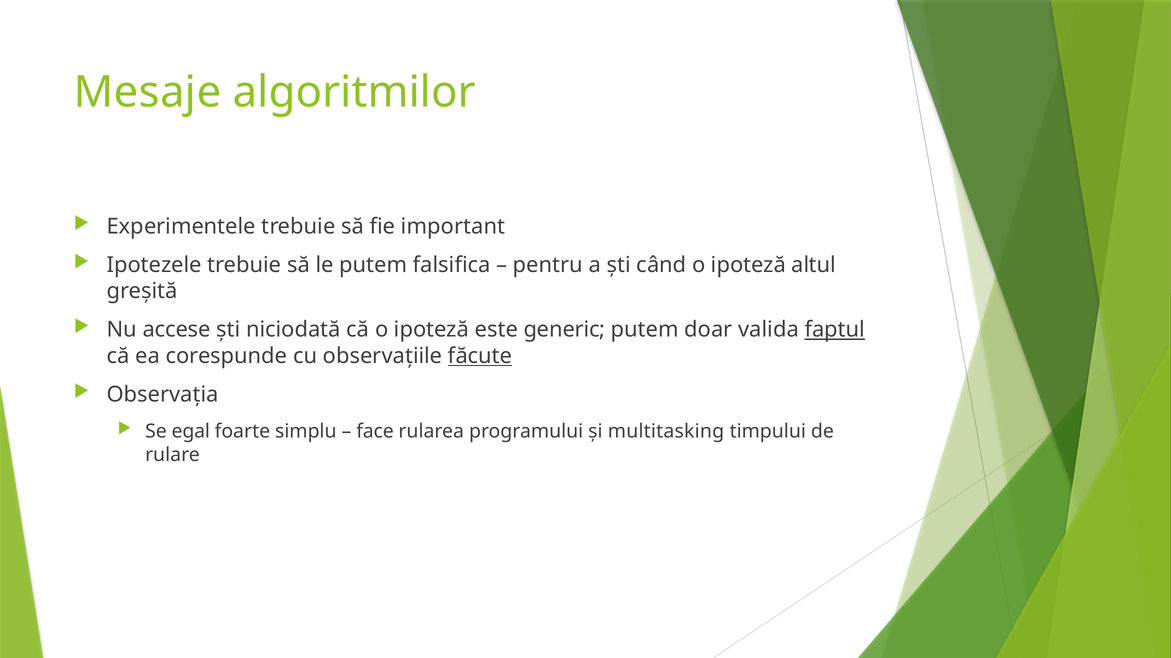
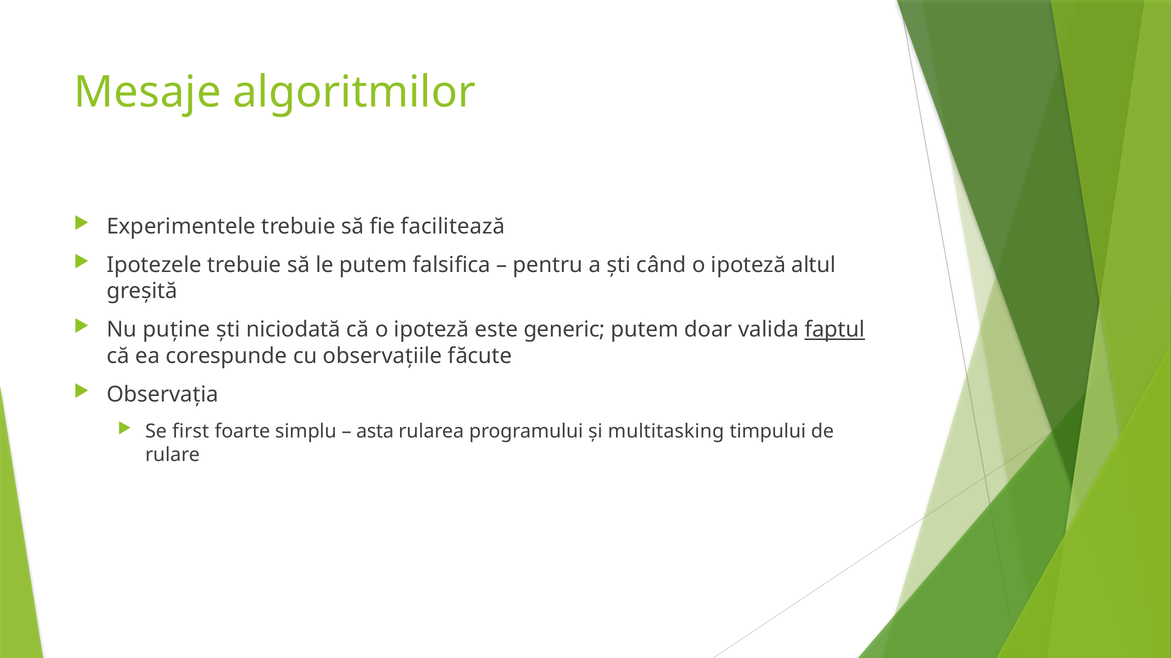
important: important -> facilitează
accese: accese -> puține
făcute underline: present -> none
egal: egal -> first
face: face -> asta
